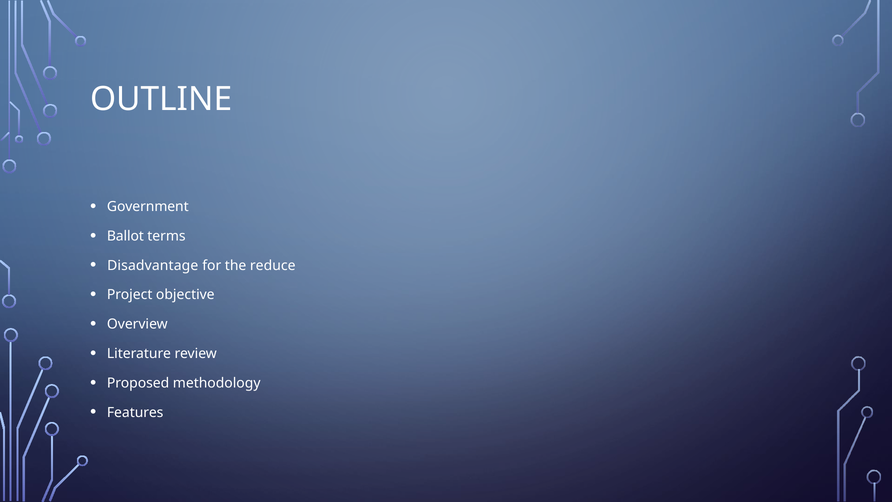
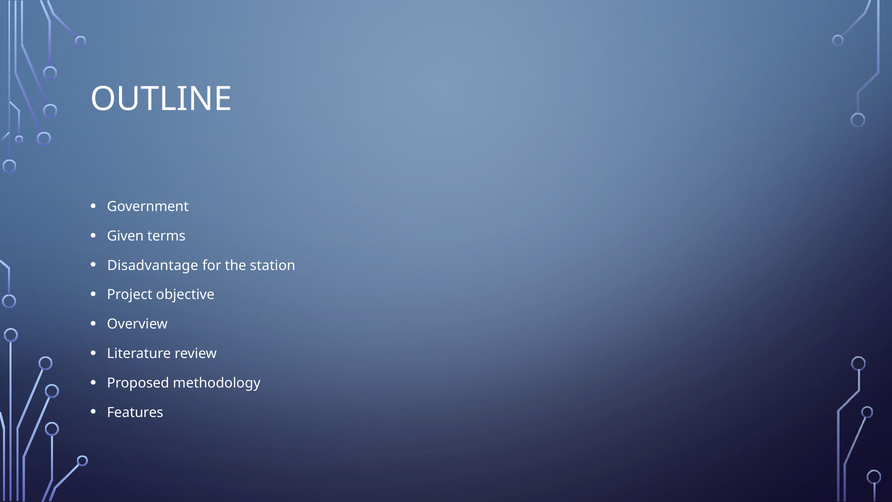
Ballot: Ballot -> Given
reduce: reduce -> station
